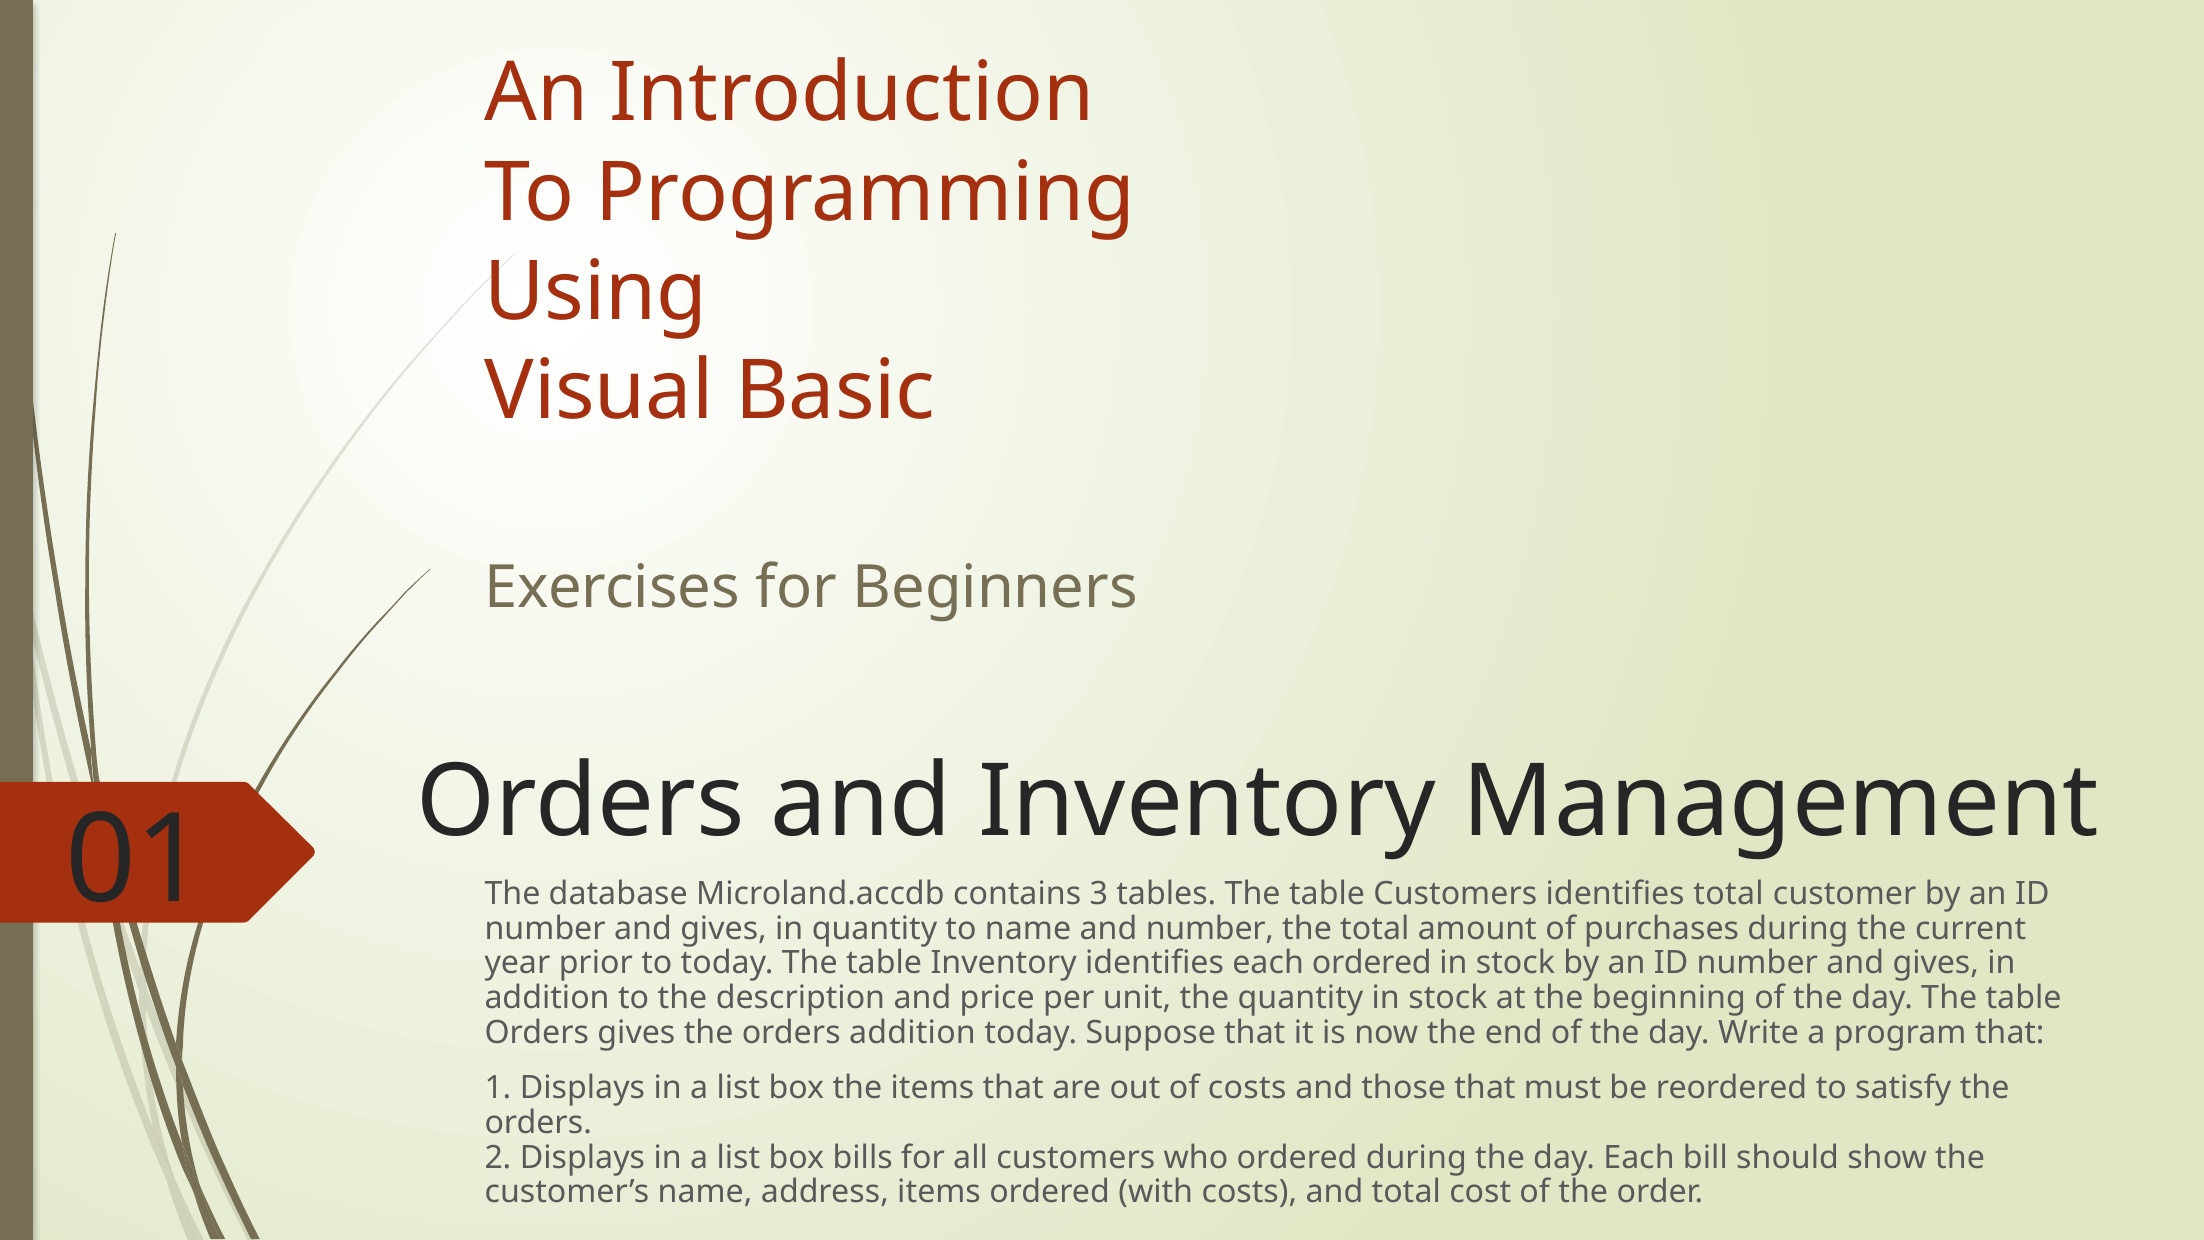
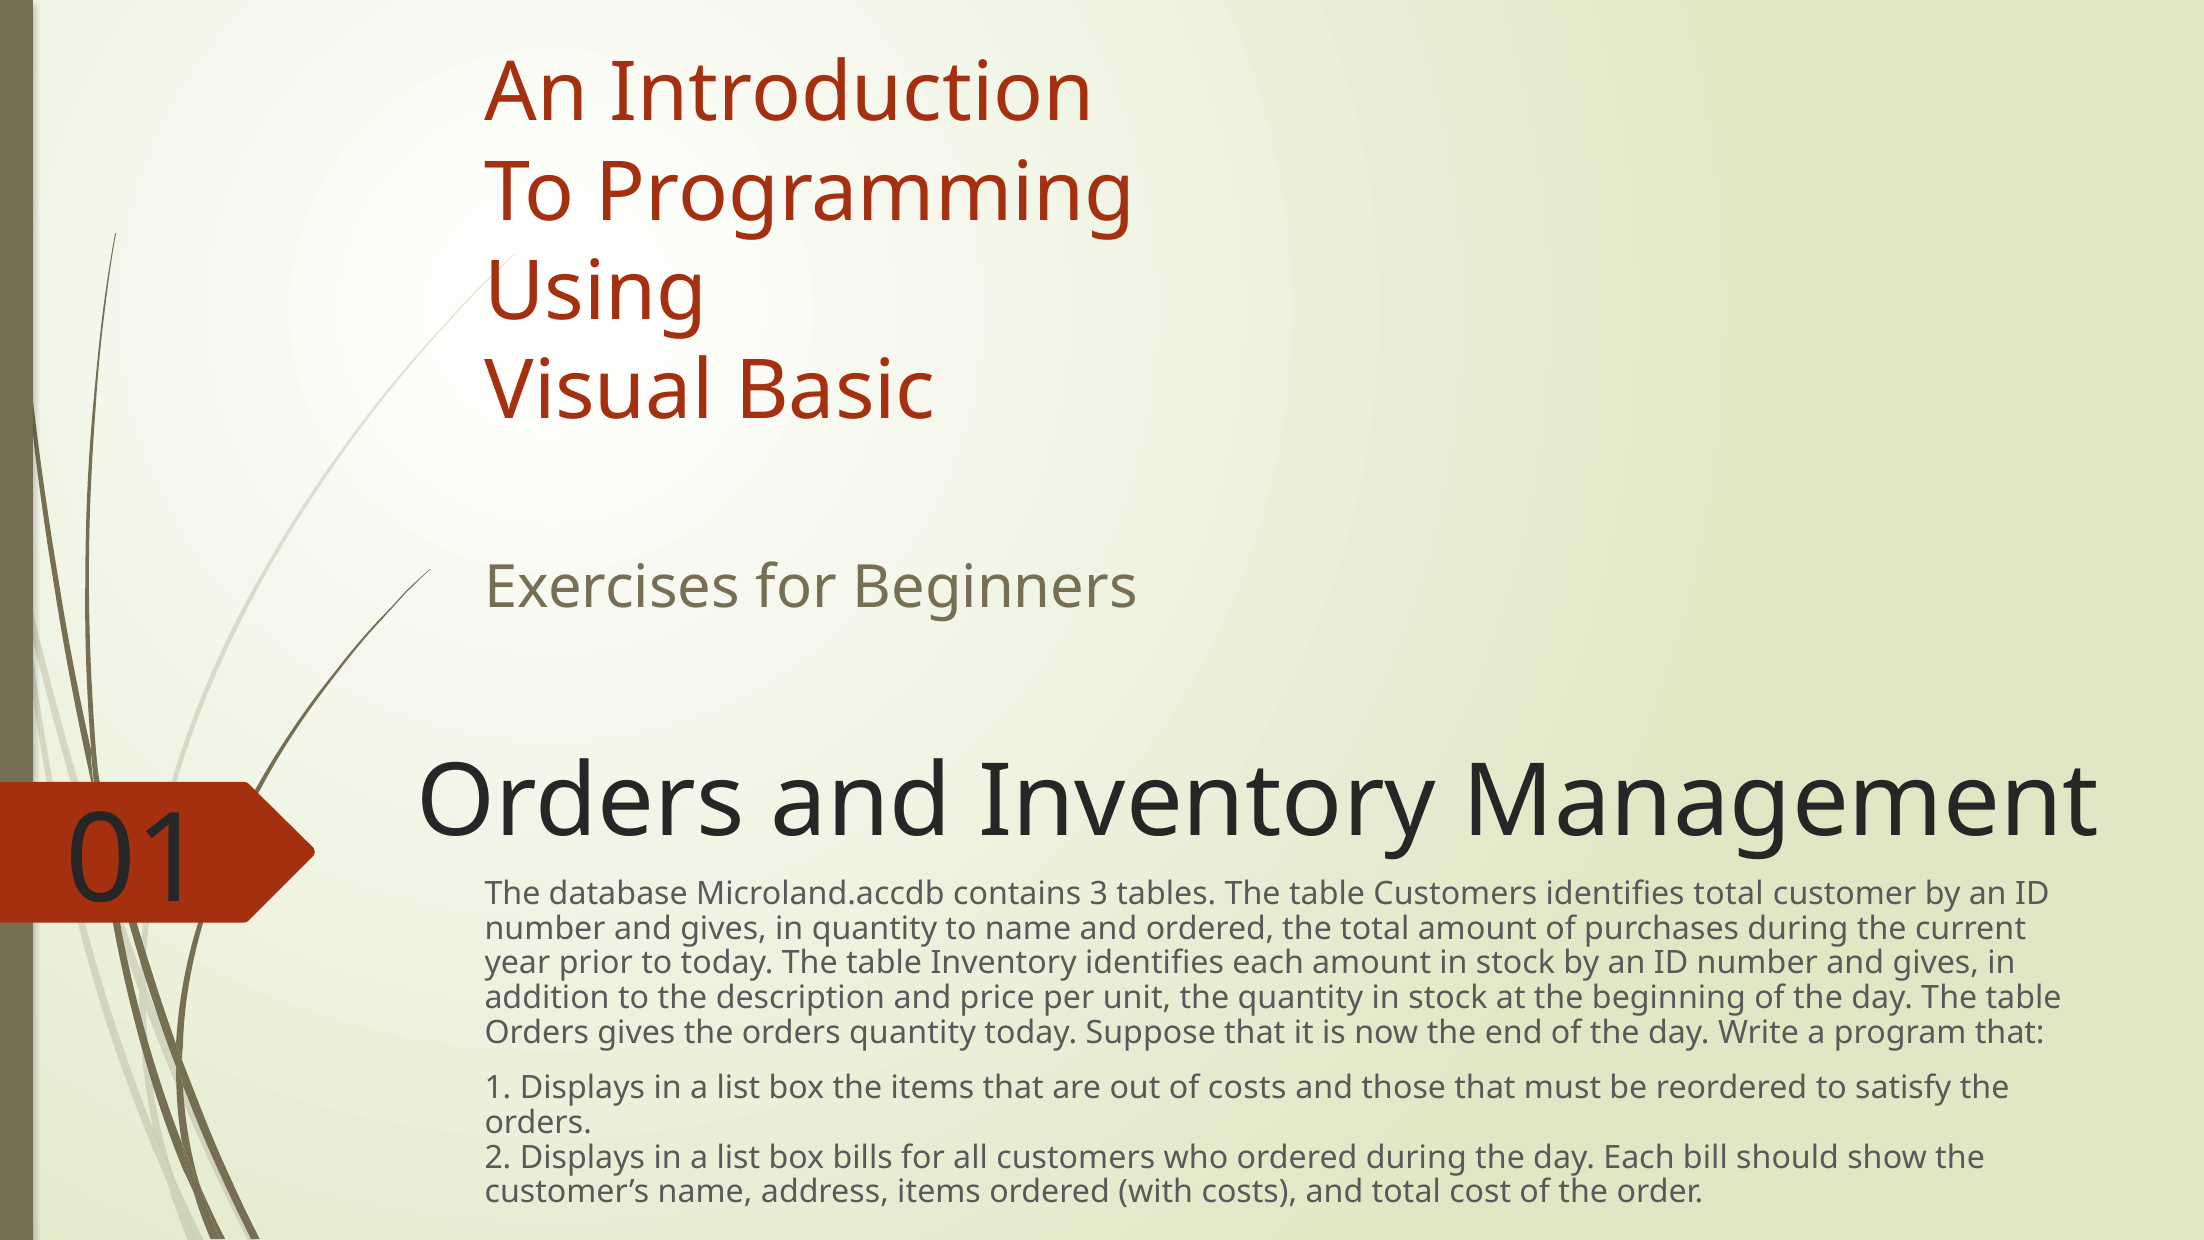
and number: number -> ordered
each ordered: ordered -> amount
orders addition: addition -> quantity
